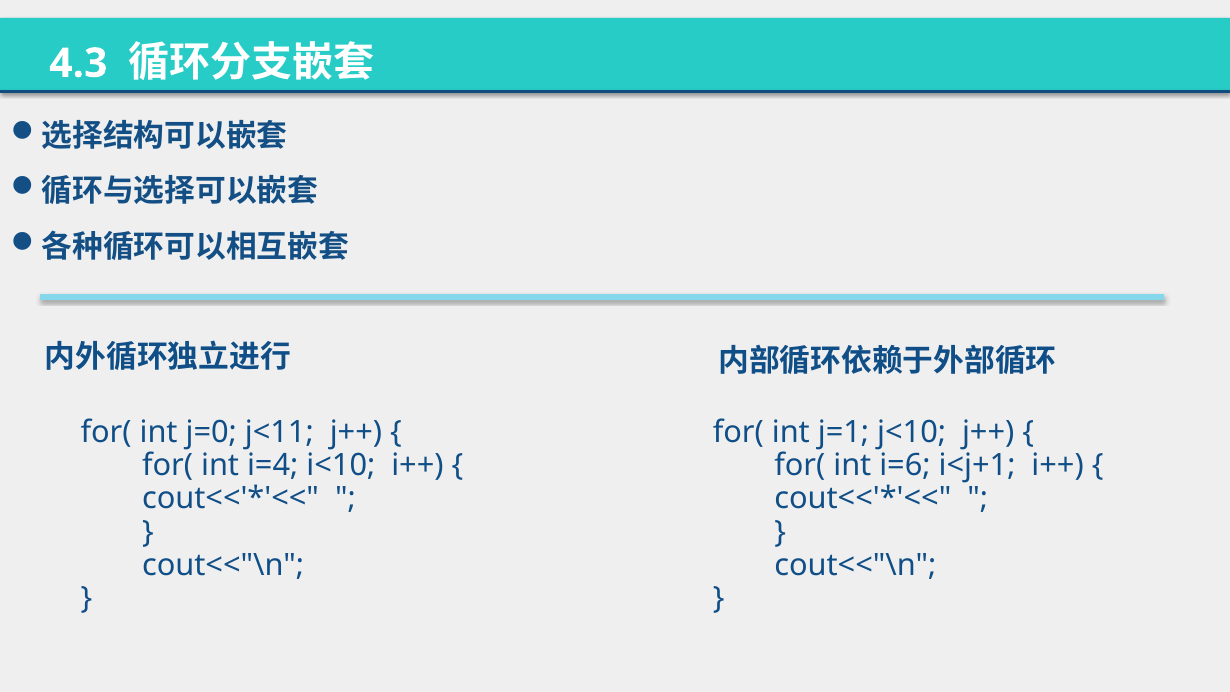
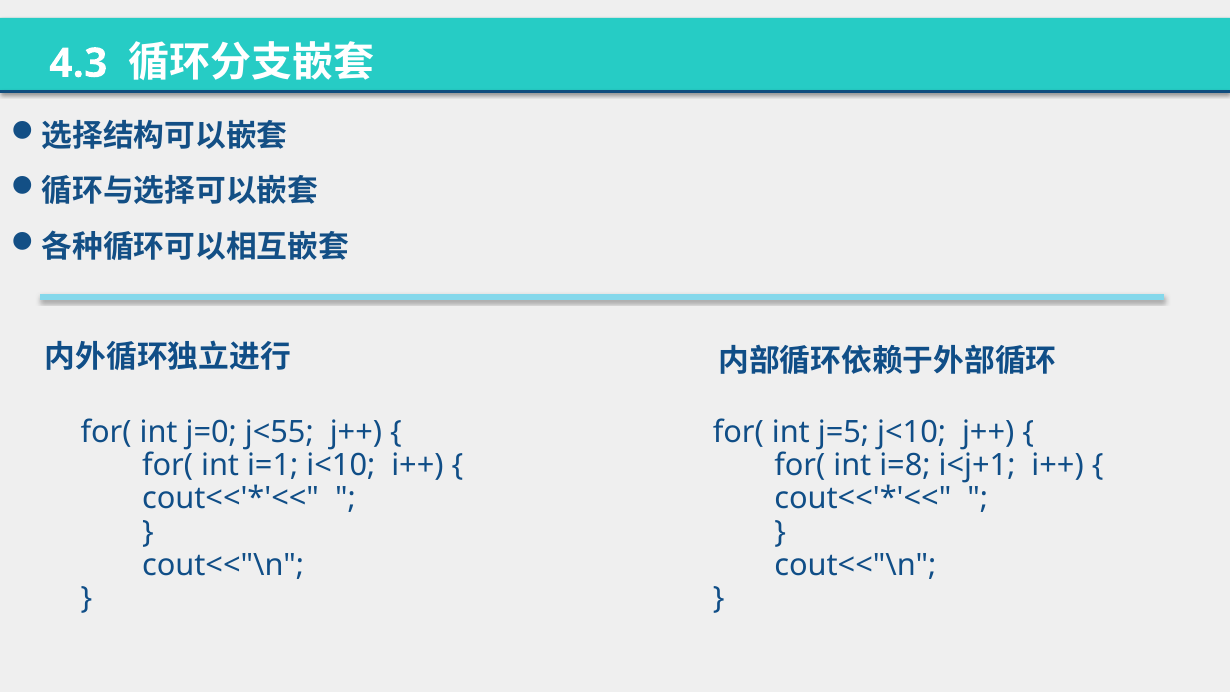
j<11: j<11 -> j<55
j=1: j=1 -> j=5
i=4: i=4 -> i=1
i=6: i=6 -> i=8
